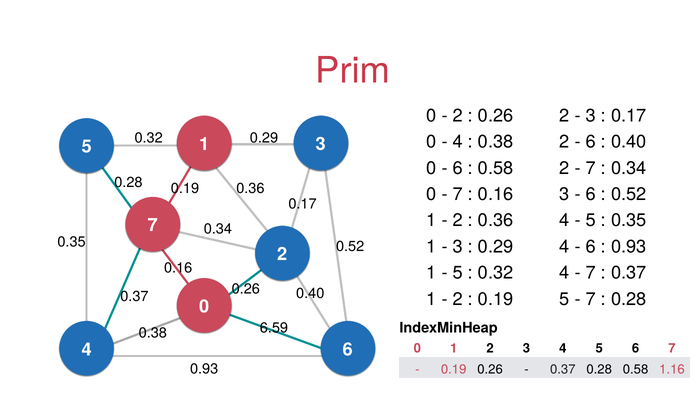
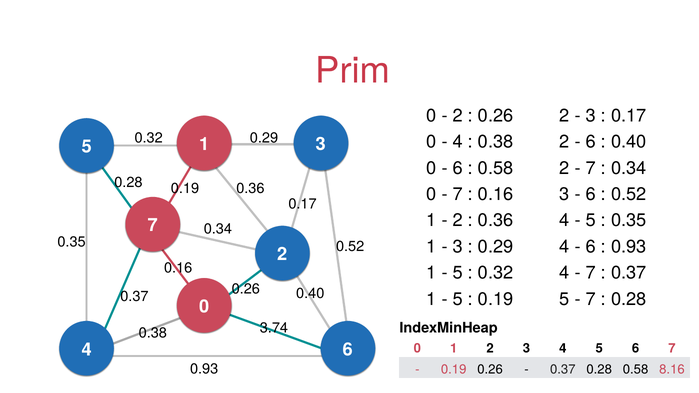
2 at (458, 299): 2 -> 5
6.59: 6.59 -> 3.74
1.16: 1.16 -> 8.16
